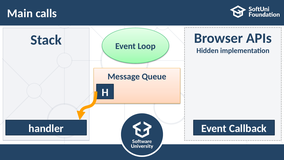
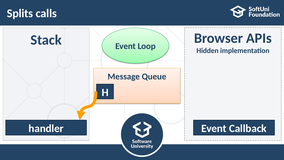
Main: Main -> Splits
